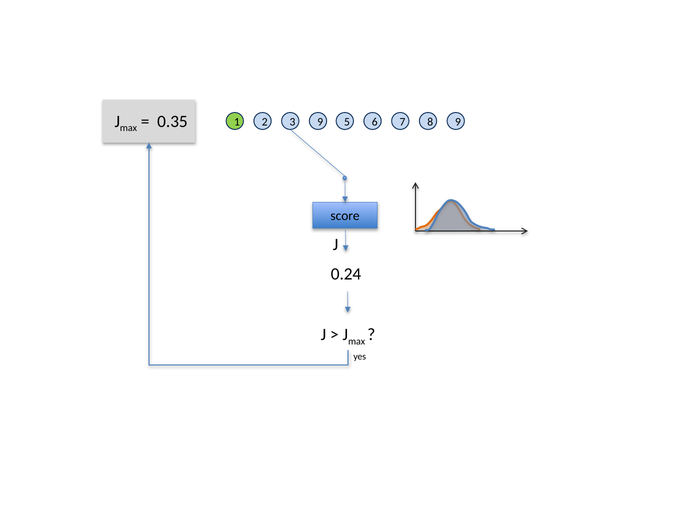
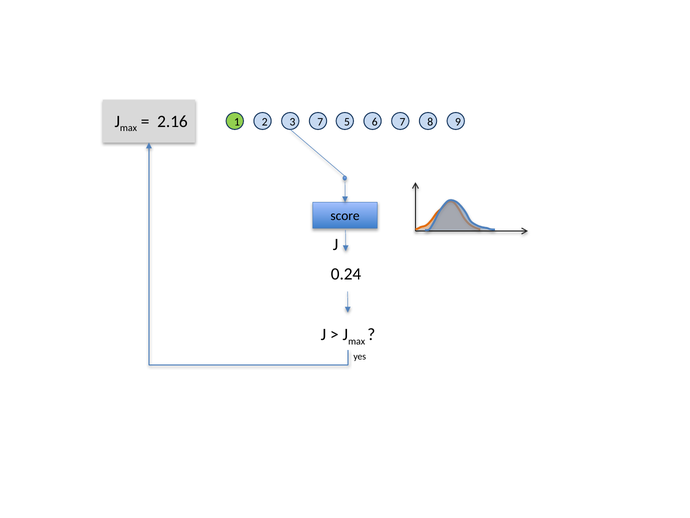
0.35: 0.35 -> 2.16
3 9: 9 -> 7
